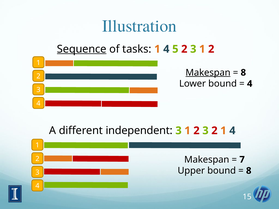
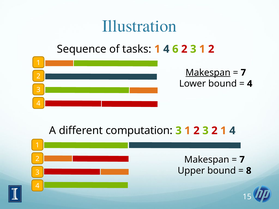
Sequence underline: present -> none
5: 5 -> 6
8 at (243, 73): 8 -> 7
independent: independent -> computation
